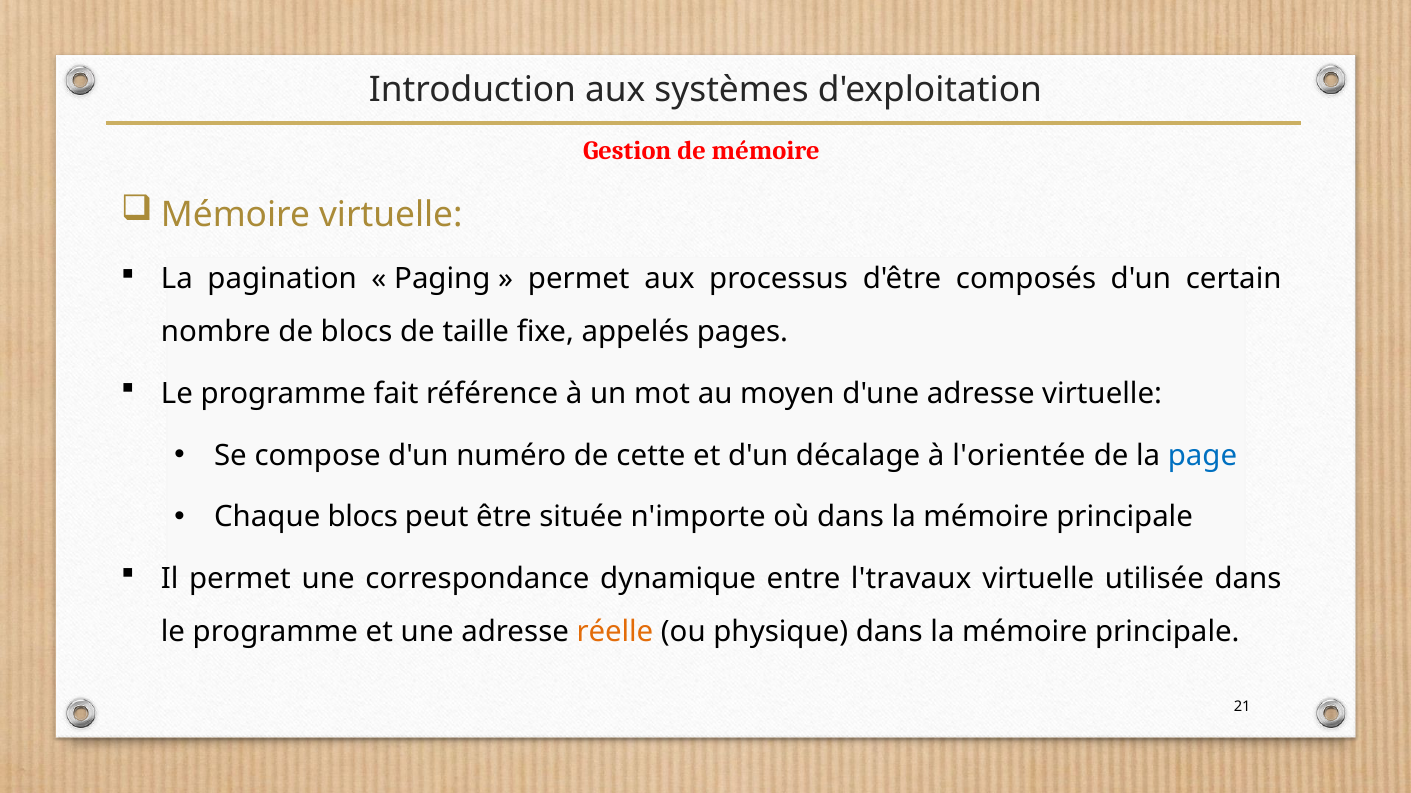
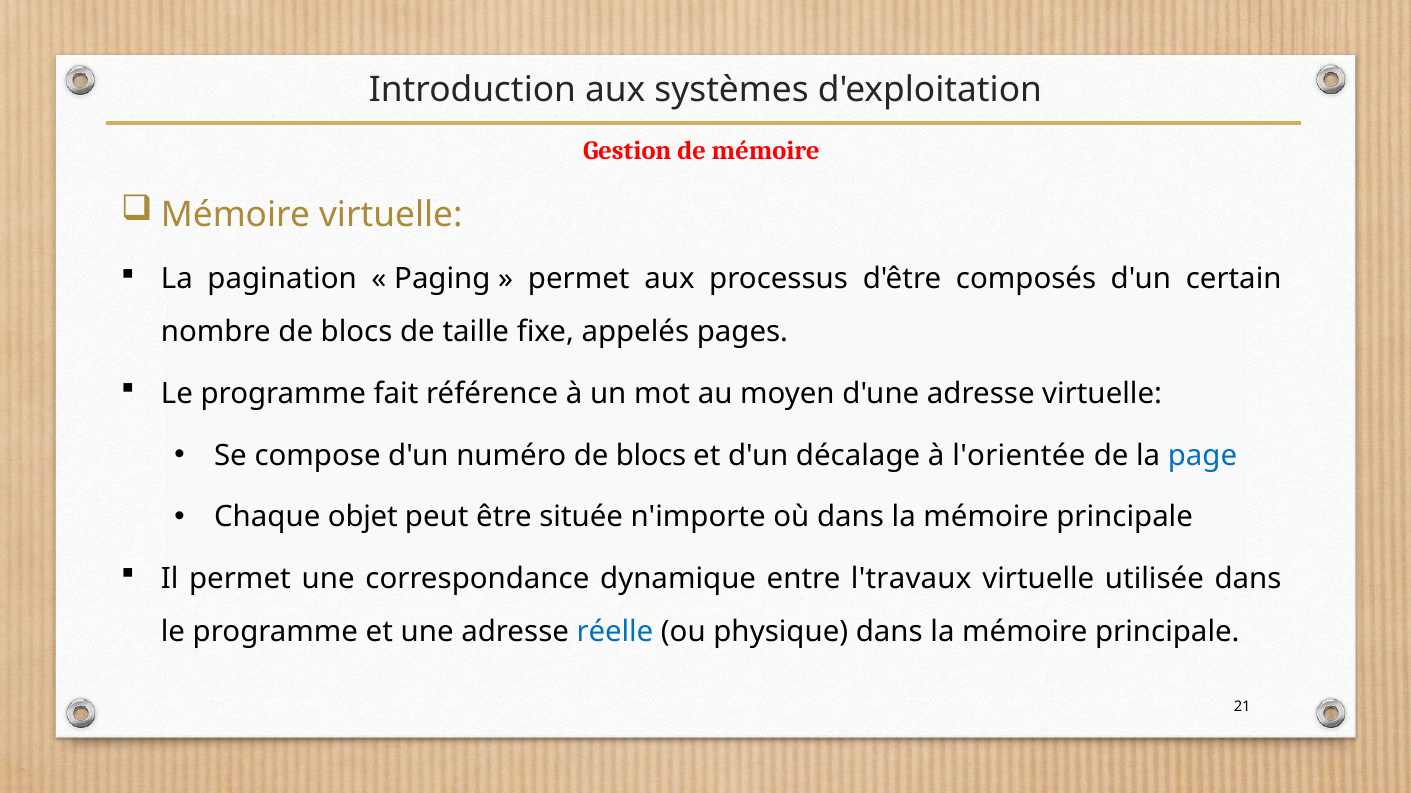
numéro de cette: cette -> blocs
Chaque blocs: blocs -> objet
réelle colour: orange -> blue
